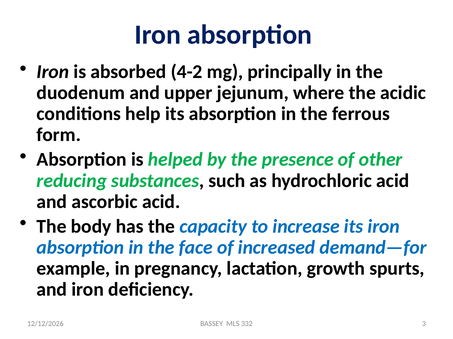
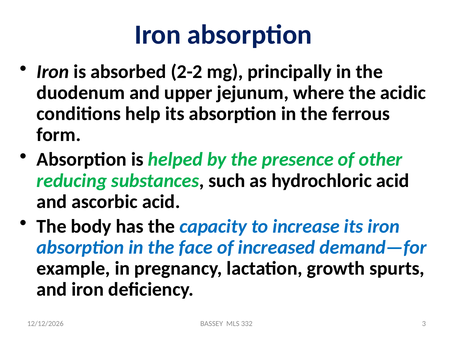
4-2: 4-2 -> 2-2
